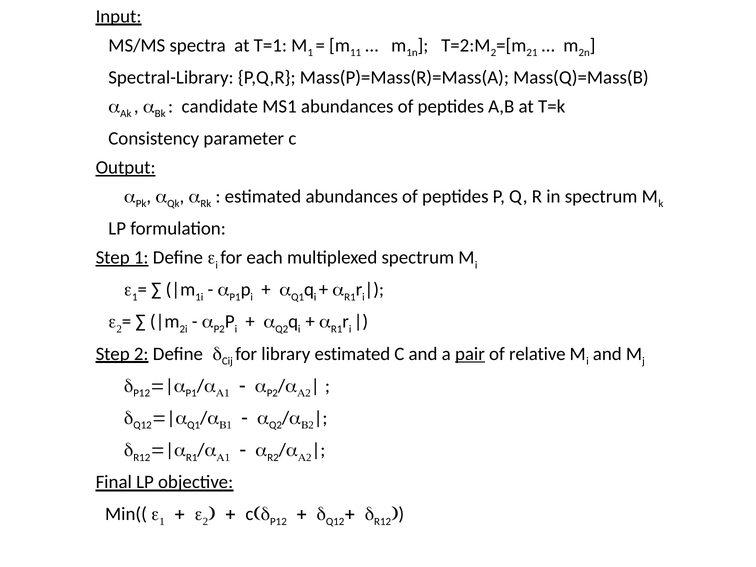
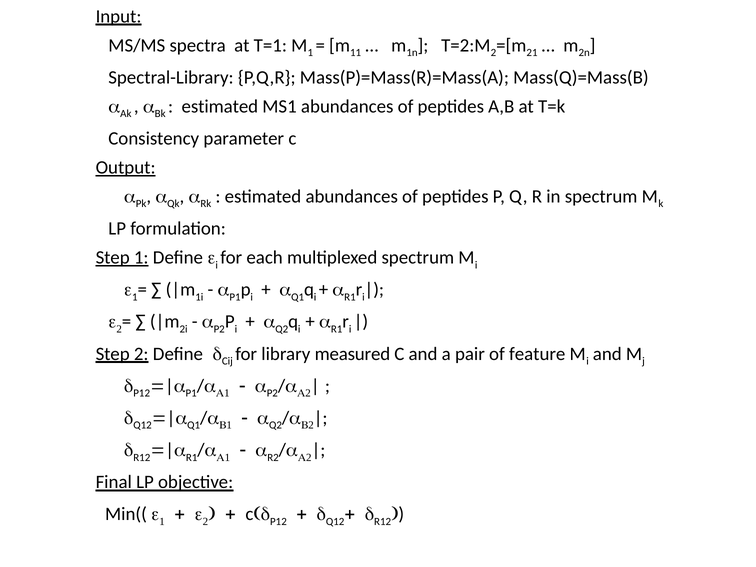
candidate at (220, 106): candidate -> estimated
library estimated: estimated -> measured
pair underline: present -> none
relative: relative -> feature
